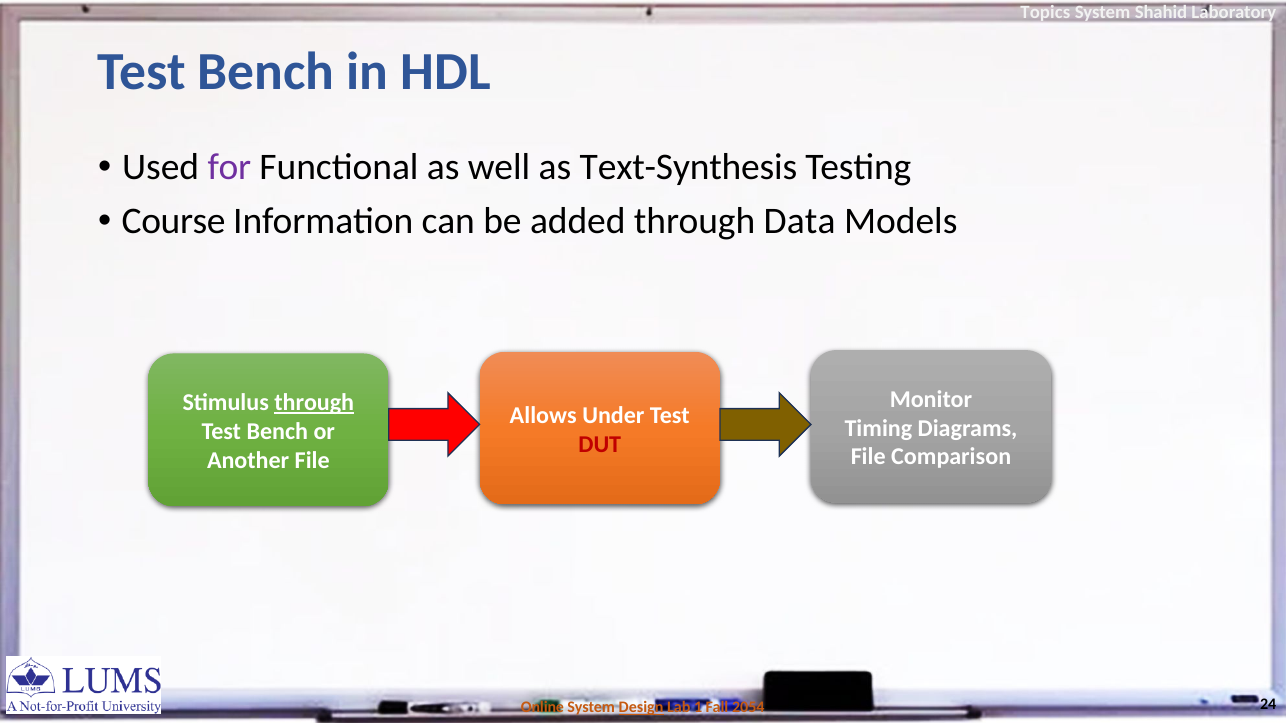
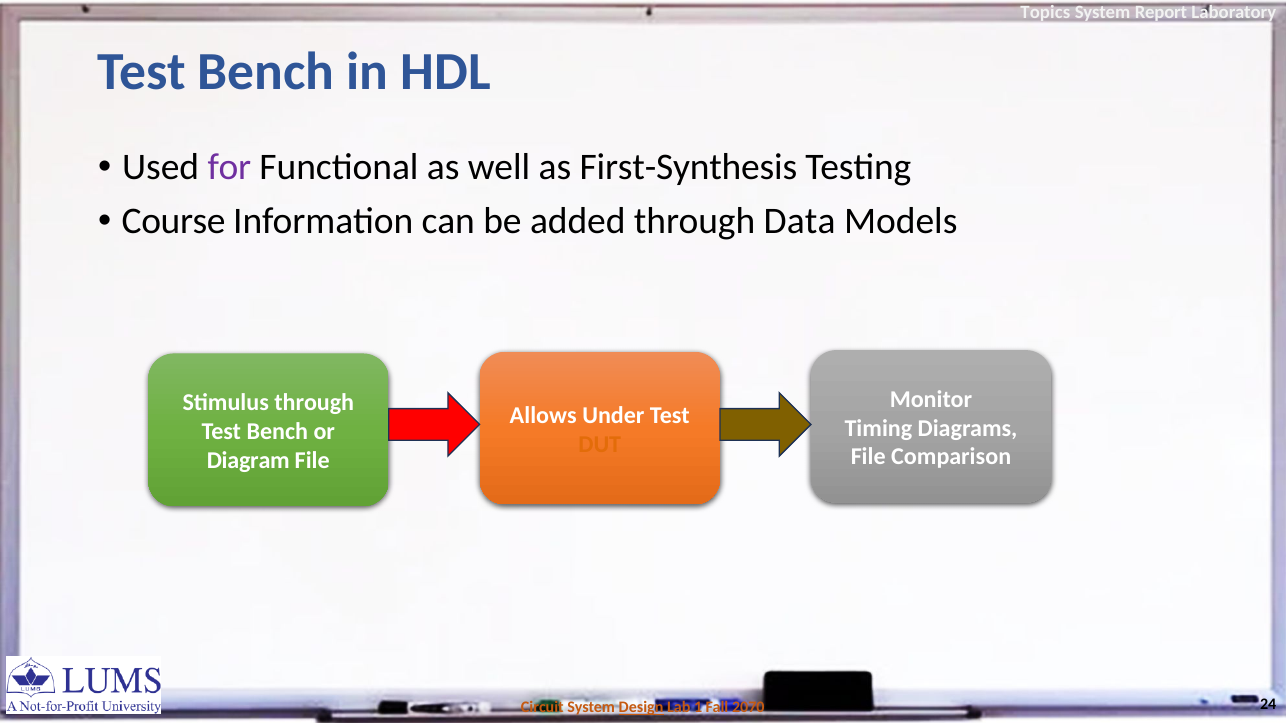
Shahid: Shahid -> Report
Text-Synthesis: Text-Synthesis -> First-Synthesis
through at (314, 403) underline: present -> none
DUT colour: red -> orange
Another: Another -> Diagram
Online: Online -> Circuit
2054: 2054 -> 2070
